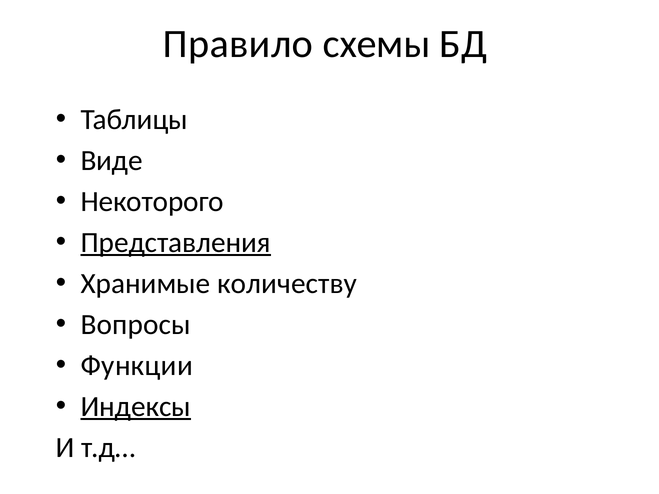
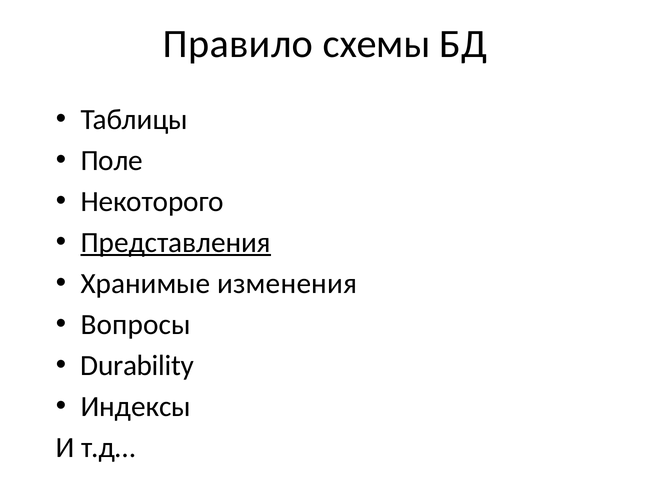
Виде: Виде -> Поле
количеству: количеству -> изменения
Функции: Функции -> Durability
Индексы underline: present -> none
